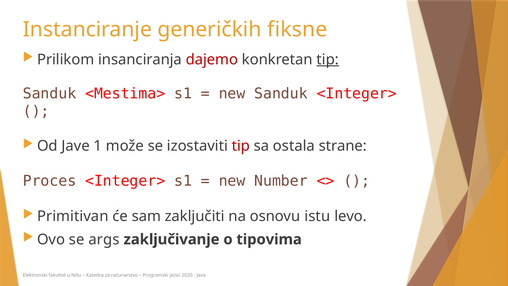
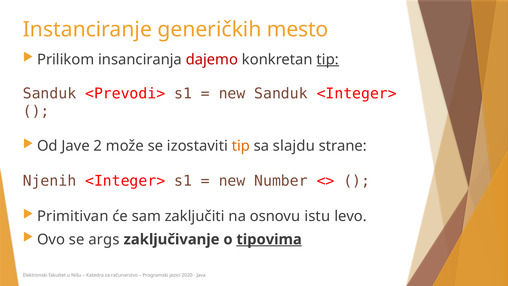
fiksne: fiksne -> mesto
<Mestima>: <Mestima> -> <Prevodi>
1: 1 -> 2
tip at (241, 146) colour: red -> orange
ostala: ostala -> slajdu
Proces: Proces -> Njenih
tipovima underline: none -> present
